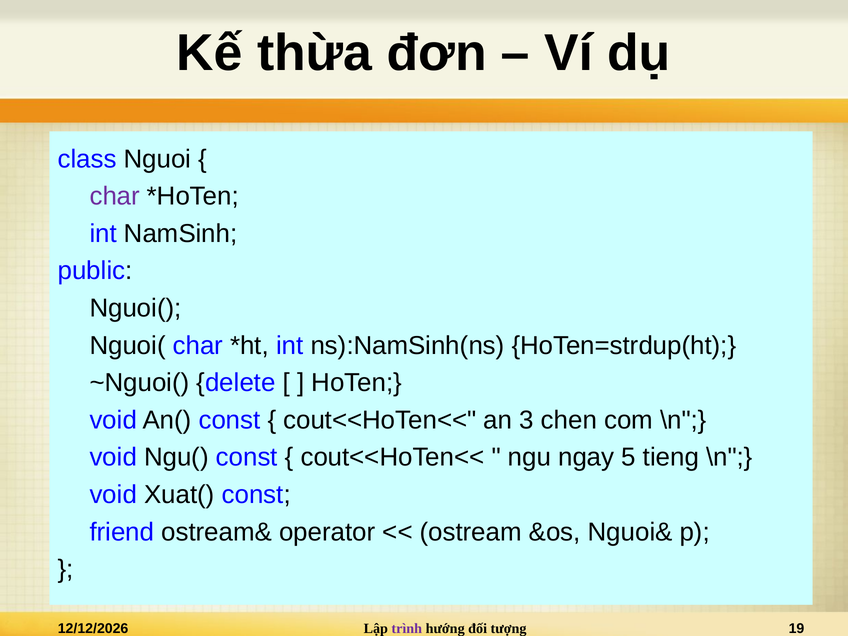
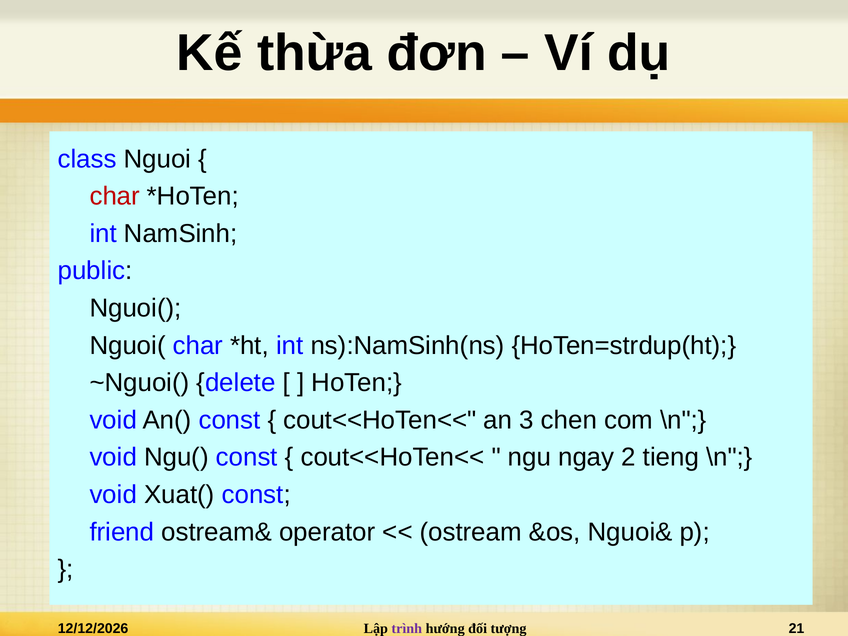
char at (115, 196) colour: purple -> red
5: 5 -> 2
19: 19 -> 21
